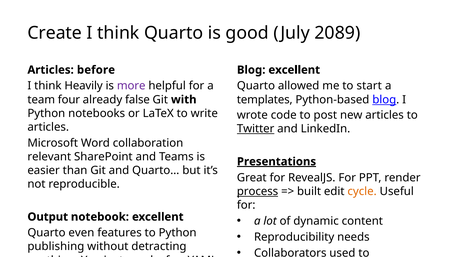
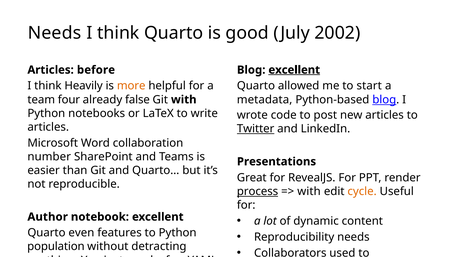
Create at (55, 33): Create -> Needs
2089: 2089 -> 2002
excellent at (294, 70) underline: none -> present
more colour: purple -> orange
templates: templates -> metadata
relevant: relevant -> number
Presentations underline: present -> none
built at (309, 191): built -> with
Output: Output -> Author
publishing: publishing -> population
